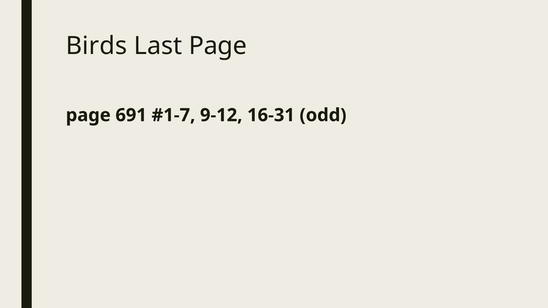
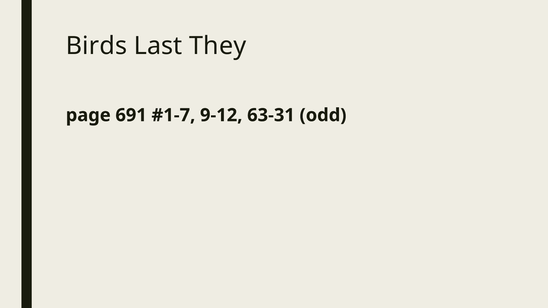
Last Page: Page -> They
16-31: 16-31 -> 63-31
